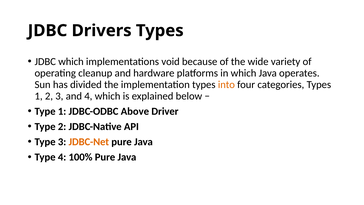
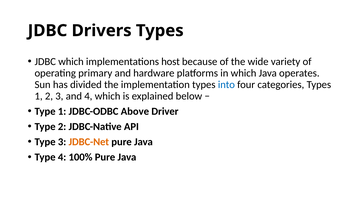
void: void -> host
cleanup: cleanup -> primary
into colour: orange -> blue
